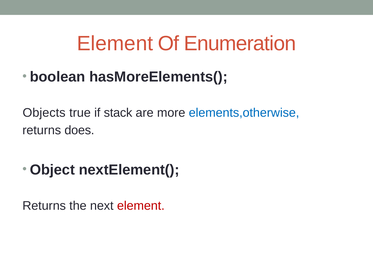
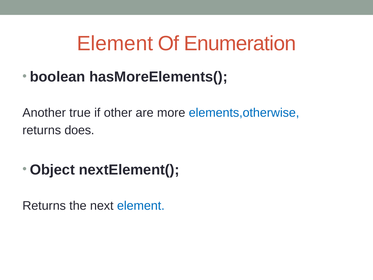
Objects: Objects -> Another
stack: stack -> other
element at (141, 205) colour: red -> blue
